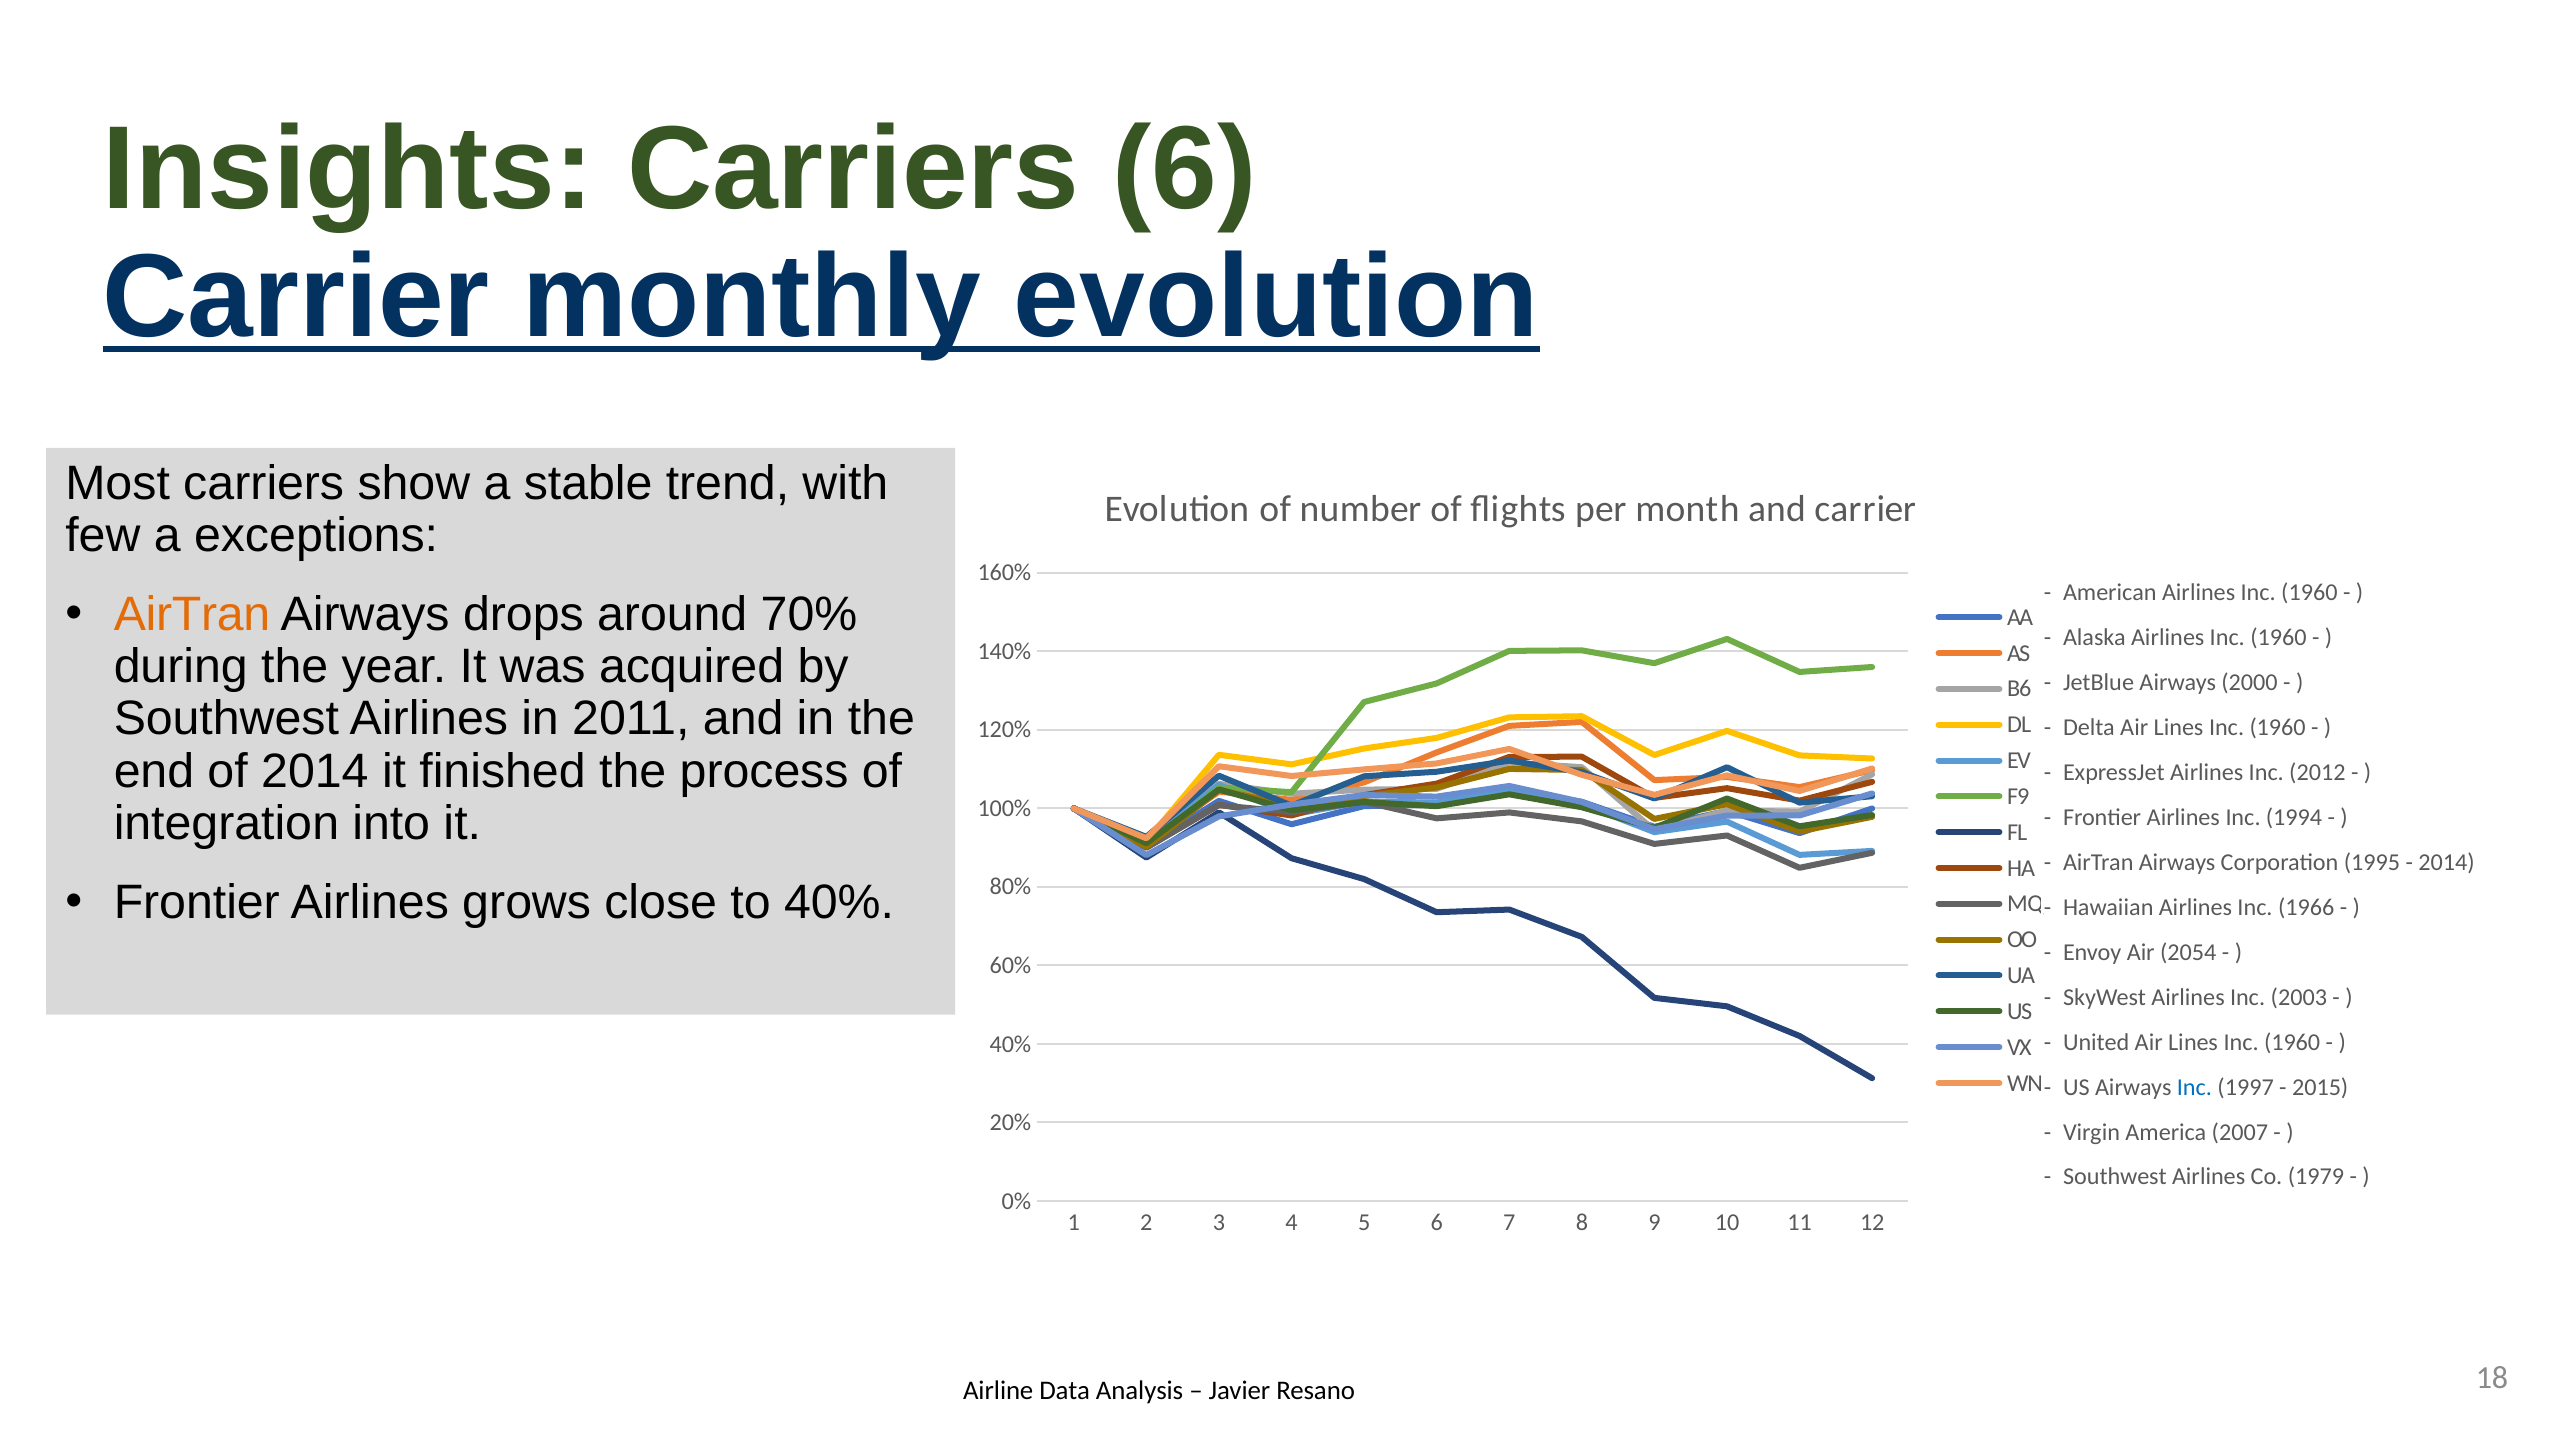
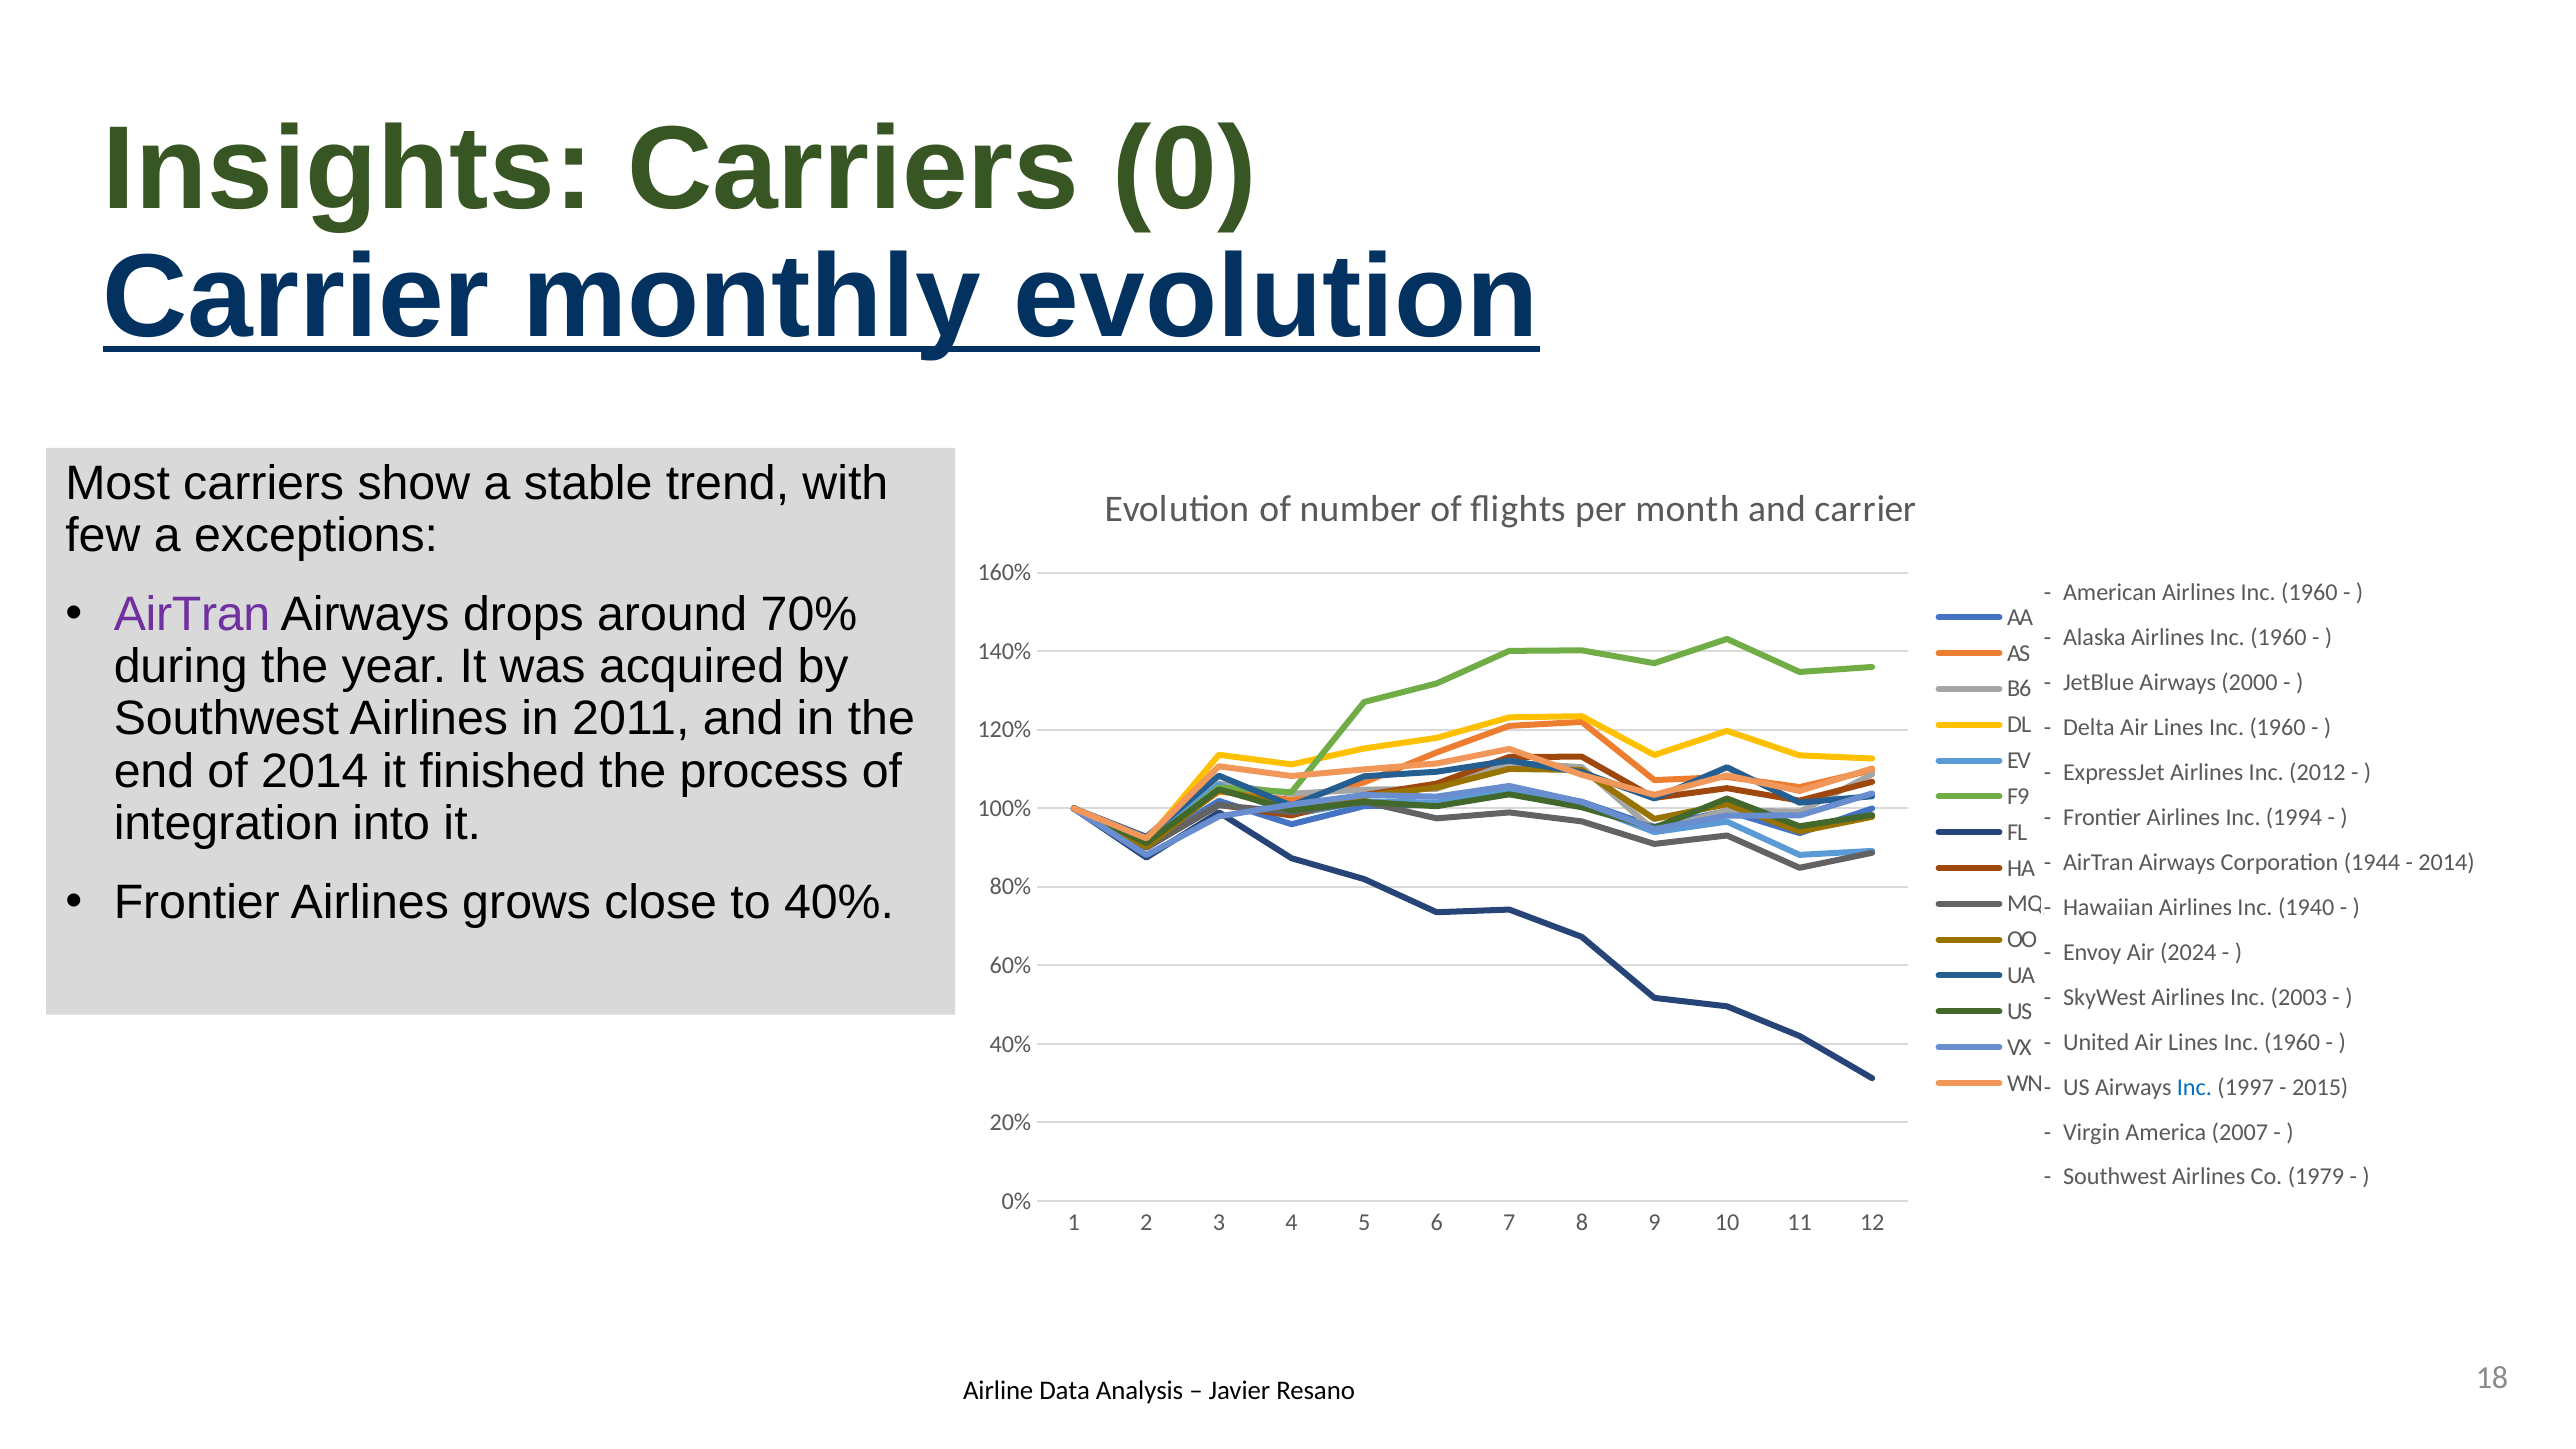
Carriers 6: 6 -> 0
AirTran at (192, 615) colour: orange -> purple
1995: 1995 -> 1944
1966: 1966 -> 1940
2054: 2054 -> 2024
